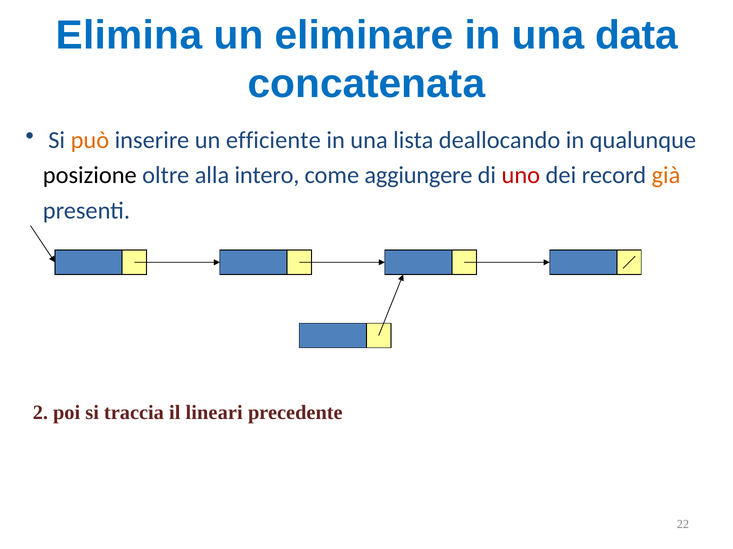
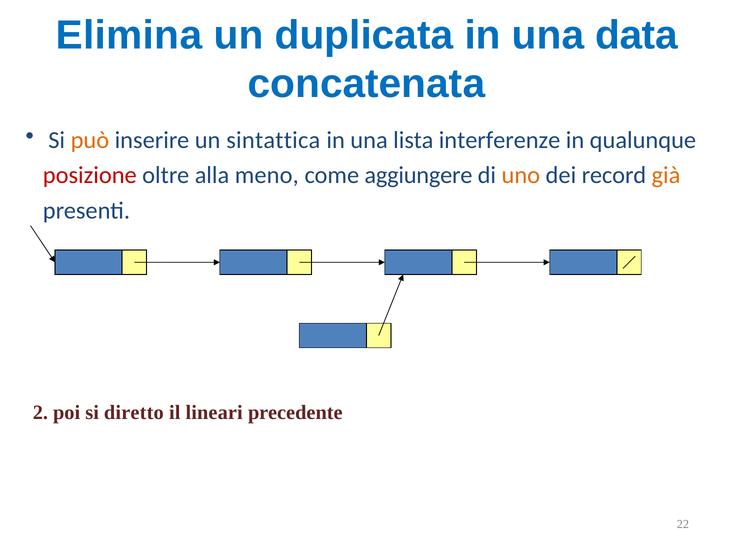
eliminare: eliminare -> duplicata
efficiente: efficiente -> sintattica
deallocando: deallocando -> interferenze
posizione colour: black -> red
intero: intero -> meno
uno colour: red -> orange
traccia: traccia -> diretto
